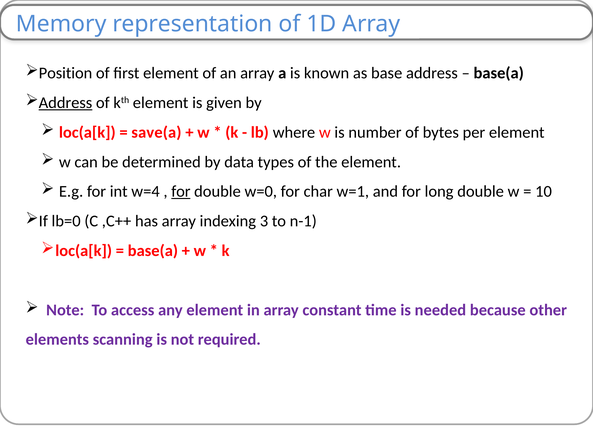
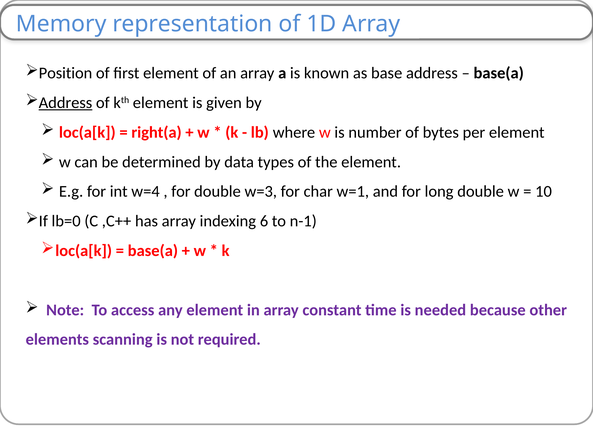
save(a: save(a -> right(a
for at (181, 192) underline: present -> none
w=0: w=0 -> w=3
3: 3 -> 6
